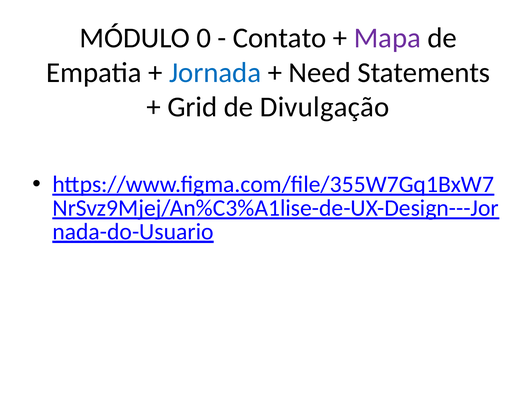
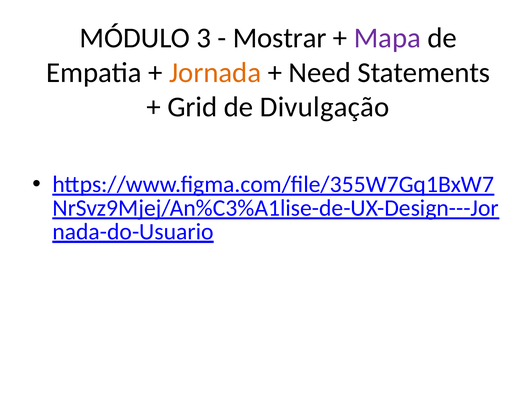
0: 0 -> 3
Contato: Contato -> Mostrar
Jornada colour: blue -> orange
